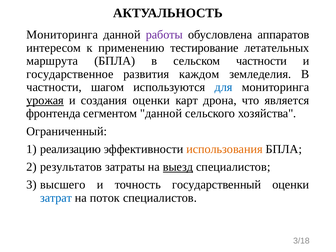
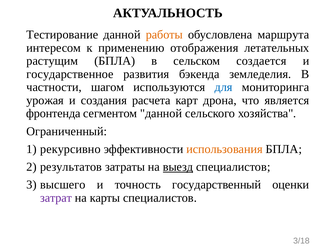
Мониторинга at (62, 35): Мониторинга -> Тестирование
работы colour: purple -> orange
аппаратов: аппаратов -> маршрута
тестирование: тестирование -> отображения
маршрута: маршрута -> растущим
сельском частности: частности -> создается
каждом: каждом -> бэкенда
урожая underline: present -> none
создания оценки: оценки -> расчета
реализацию: реализацию -> рекурсивно
затрат colour: blue -> purple
поток: поток -> карты
